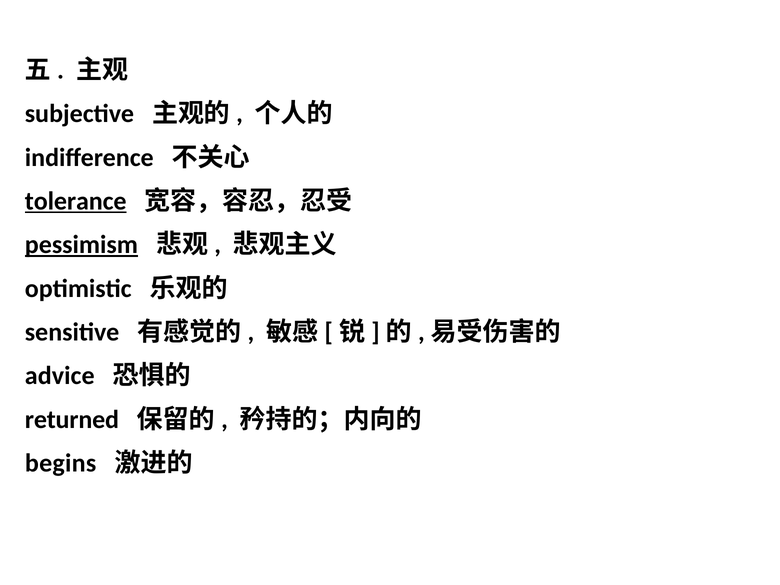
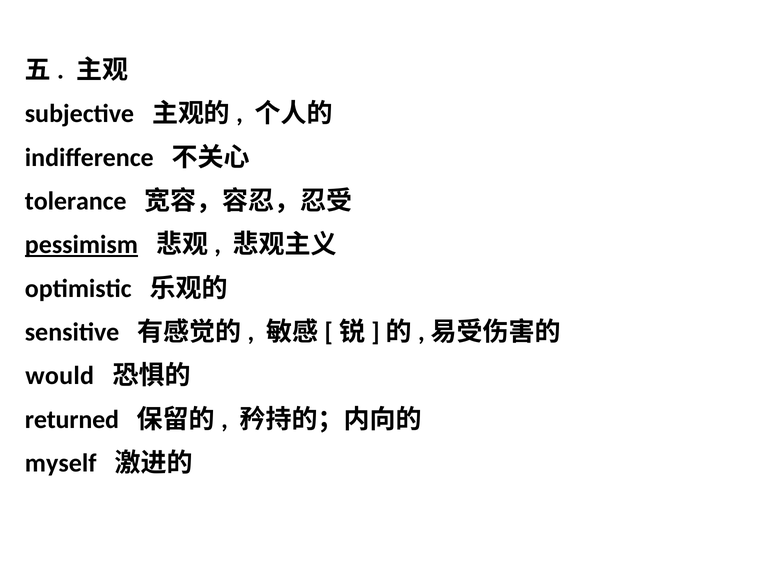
tolerance underline: present -> none
advice: advice -> would
begins: begins -> myself
